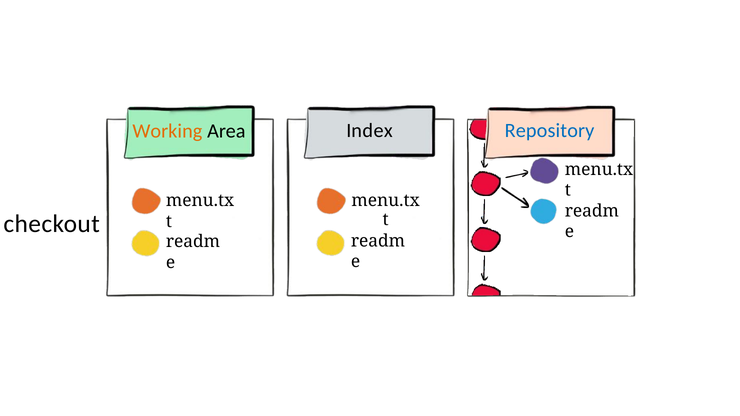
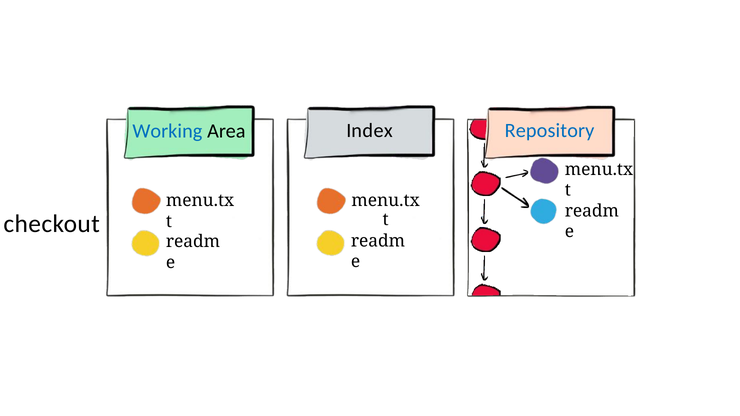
Working colour: orange -> blue
